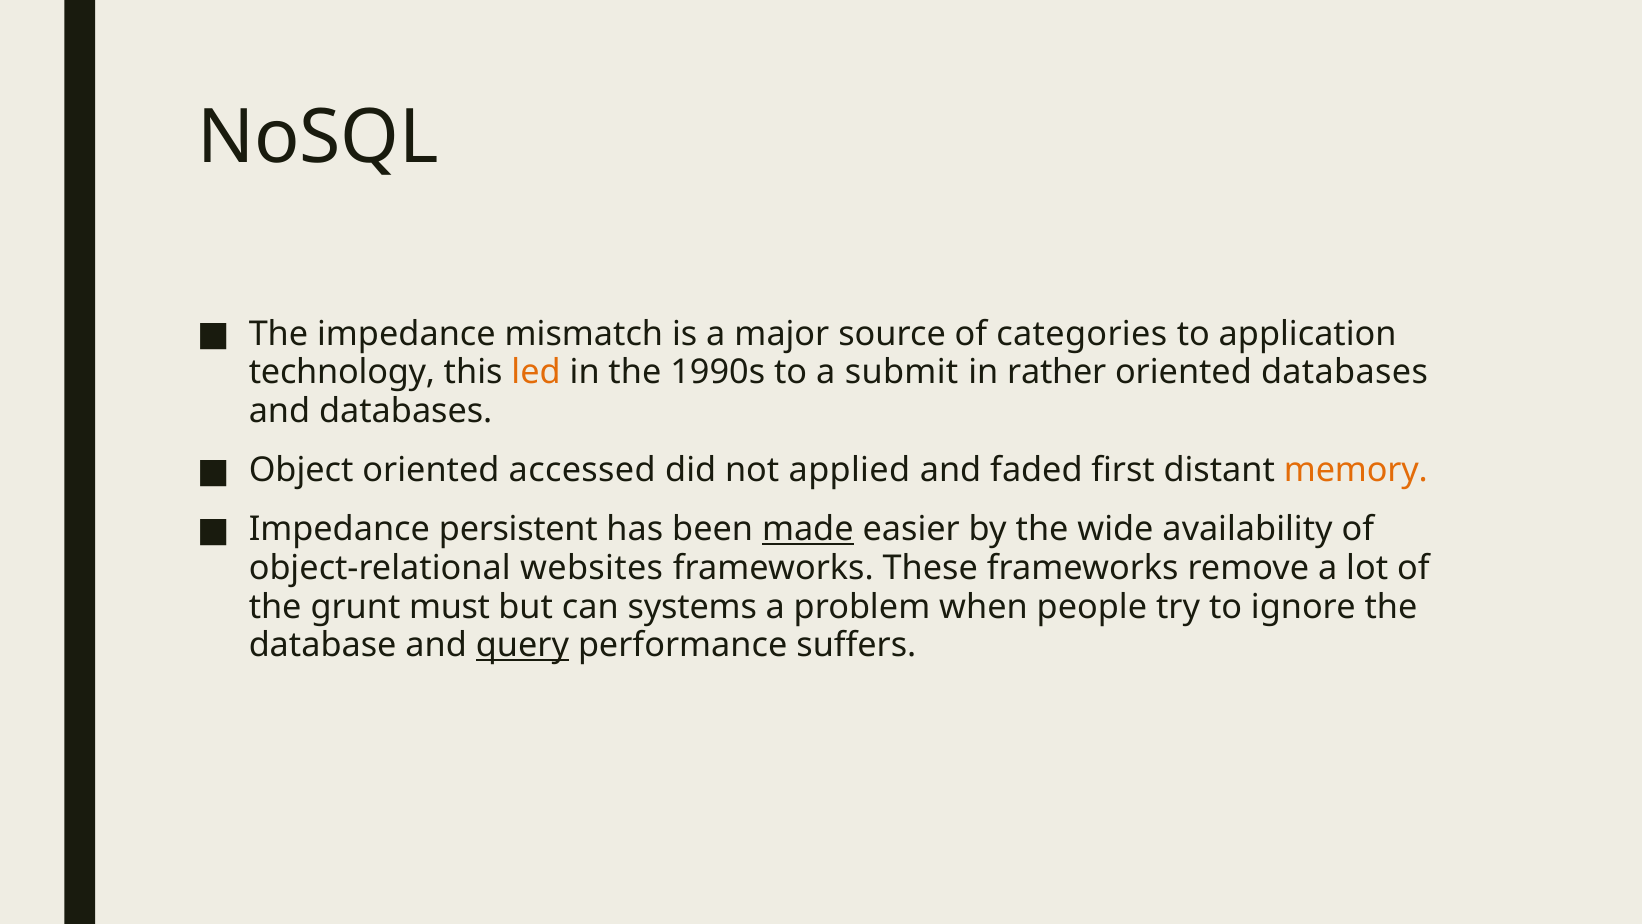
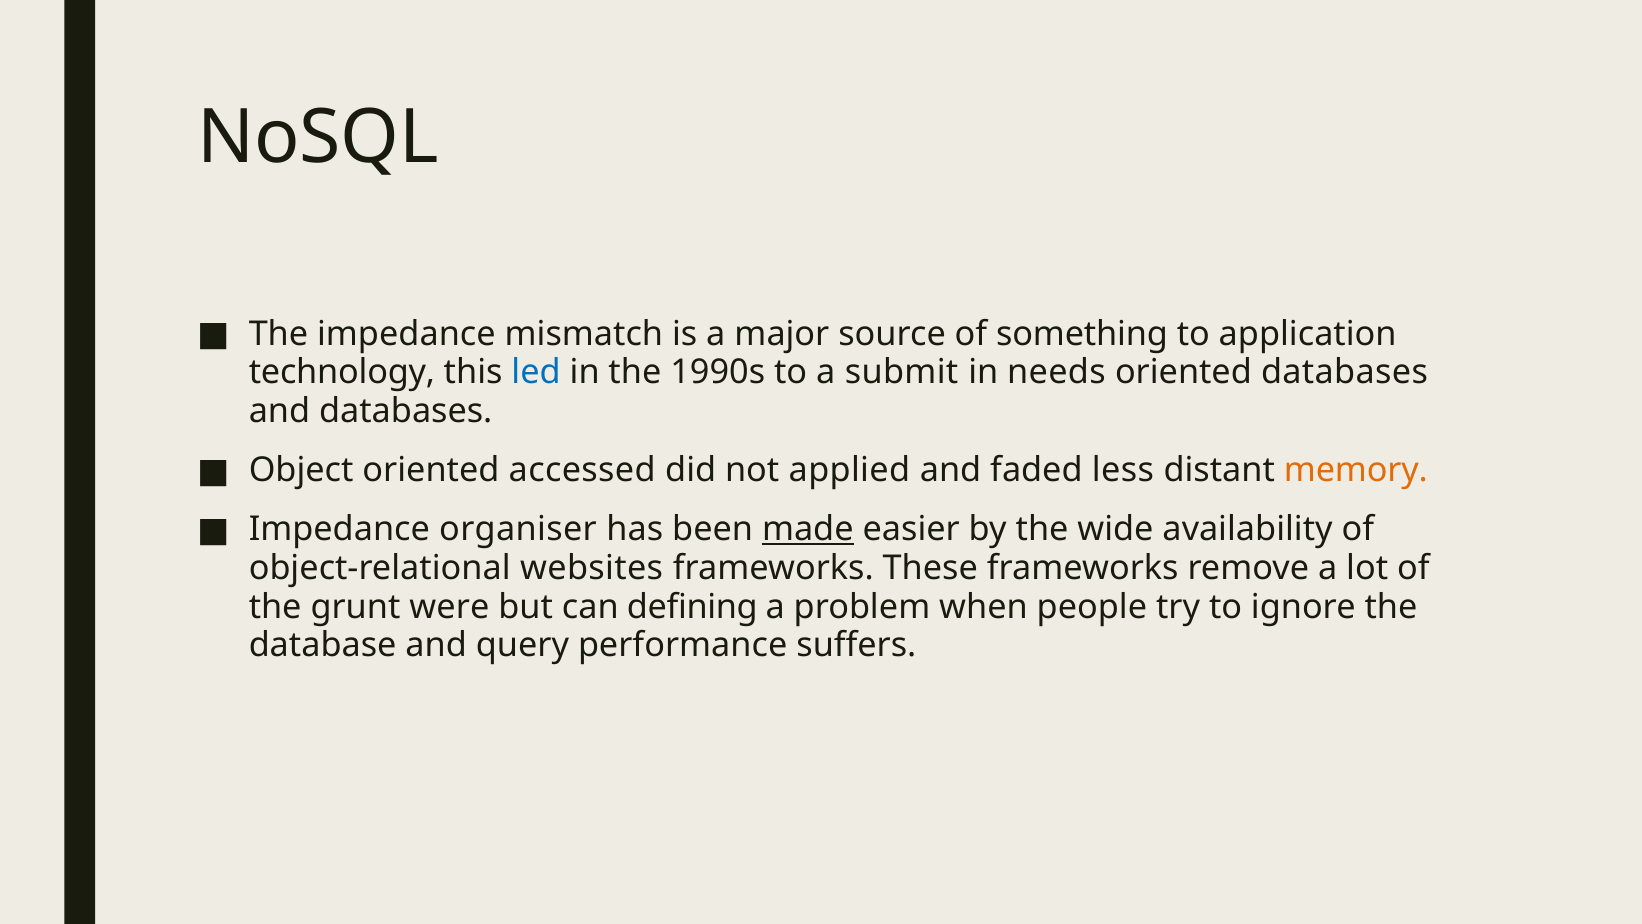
categories: categories -> something
led colour: orange -> blue
rather: rather -> needs
first: first -> less
persistent: persistent -> organiser
must: must -> were
systems: systems -> defining
query underline: present -> none
